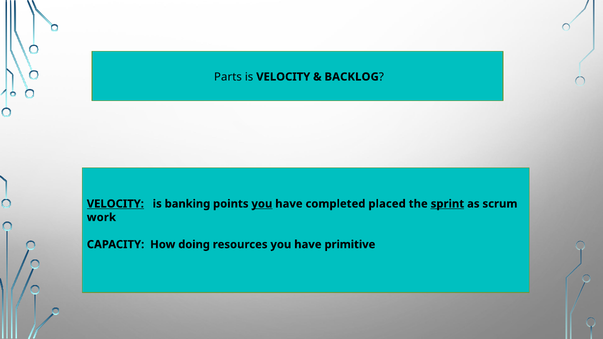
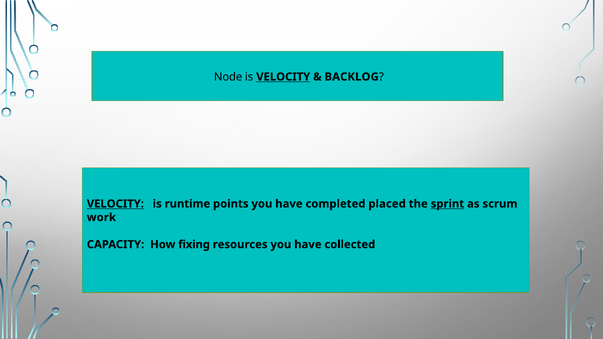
Parts: Parts -> Node
VELOCITY at (283, 77) underline: none -> present
banking: banking -> runtime
you at (262, 204) underline: present -> none
doing: doing -> fixing
primitive: primitive -> collected
